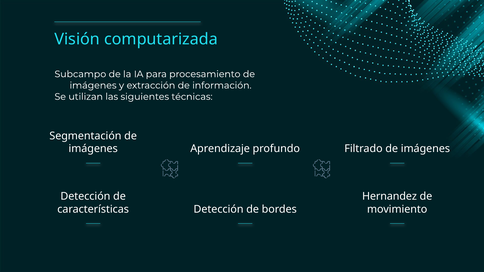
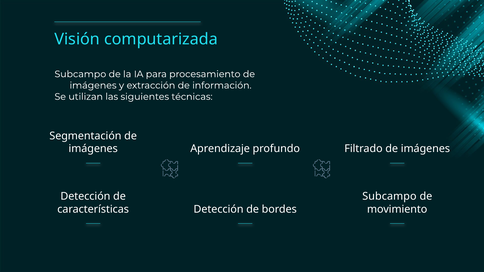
Hernandez at (390, 196): Hernandez -> Subcampo
